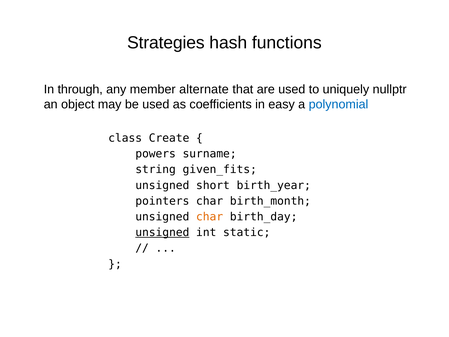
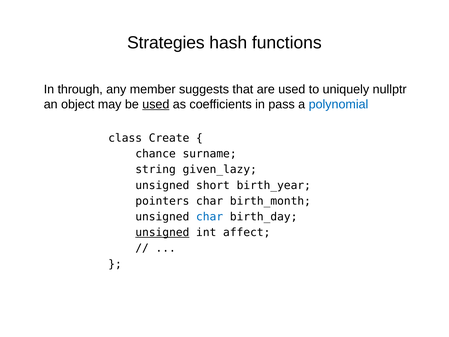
alternate: alternate -> suggests
used at (156, 104) underline: none -> present
easy: easy -> pass
powers: powers -> chance
given_fits: given_fits -> given_lazy
char at (210, 217) colour: orange -> blue
static: static -> affect
